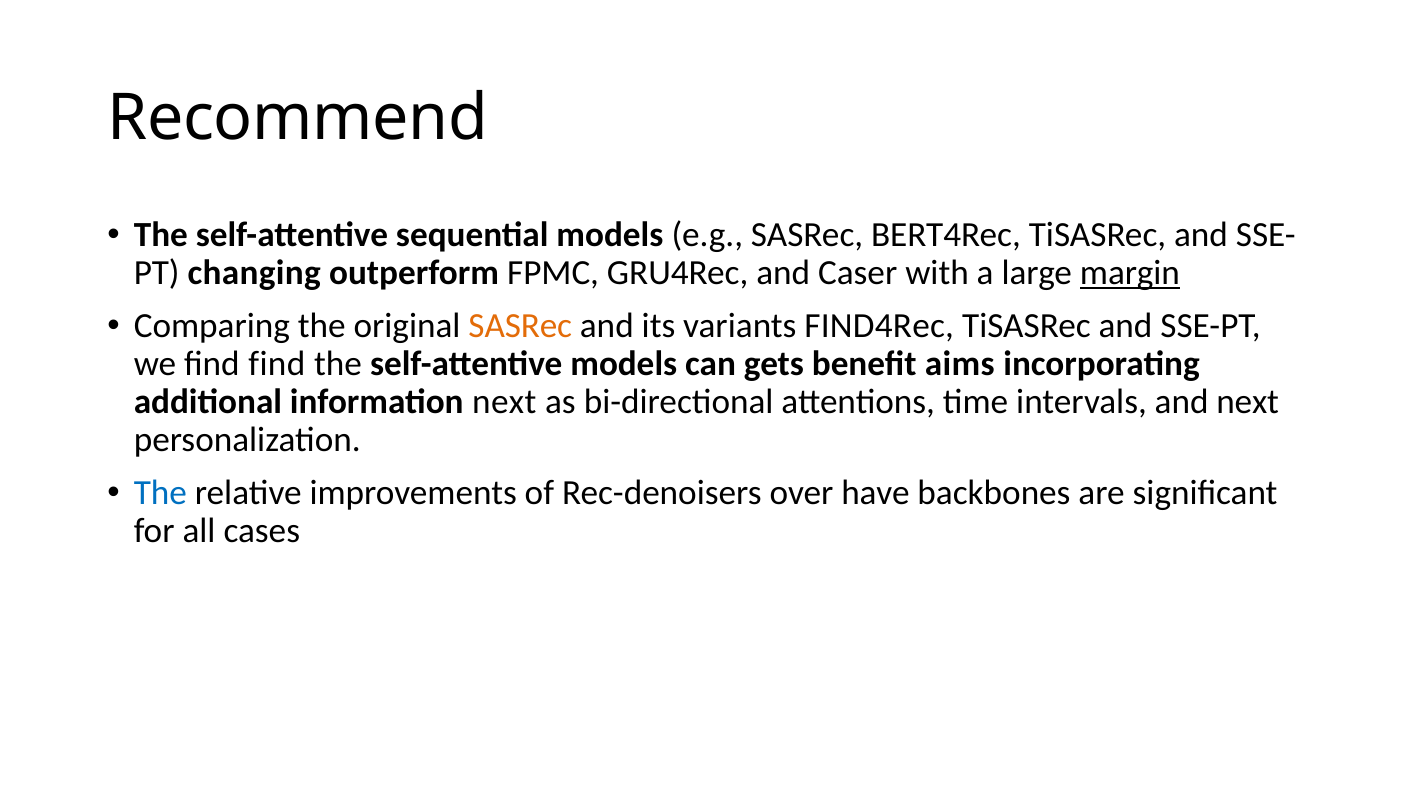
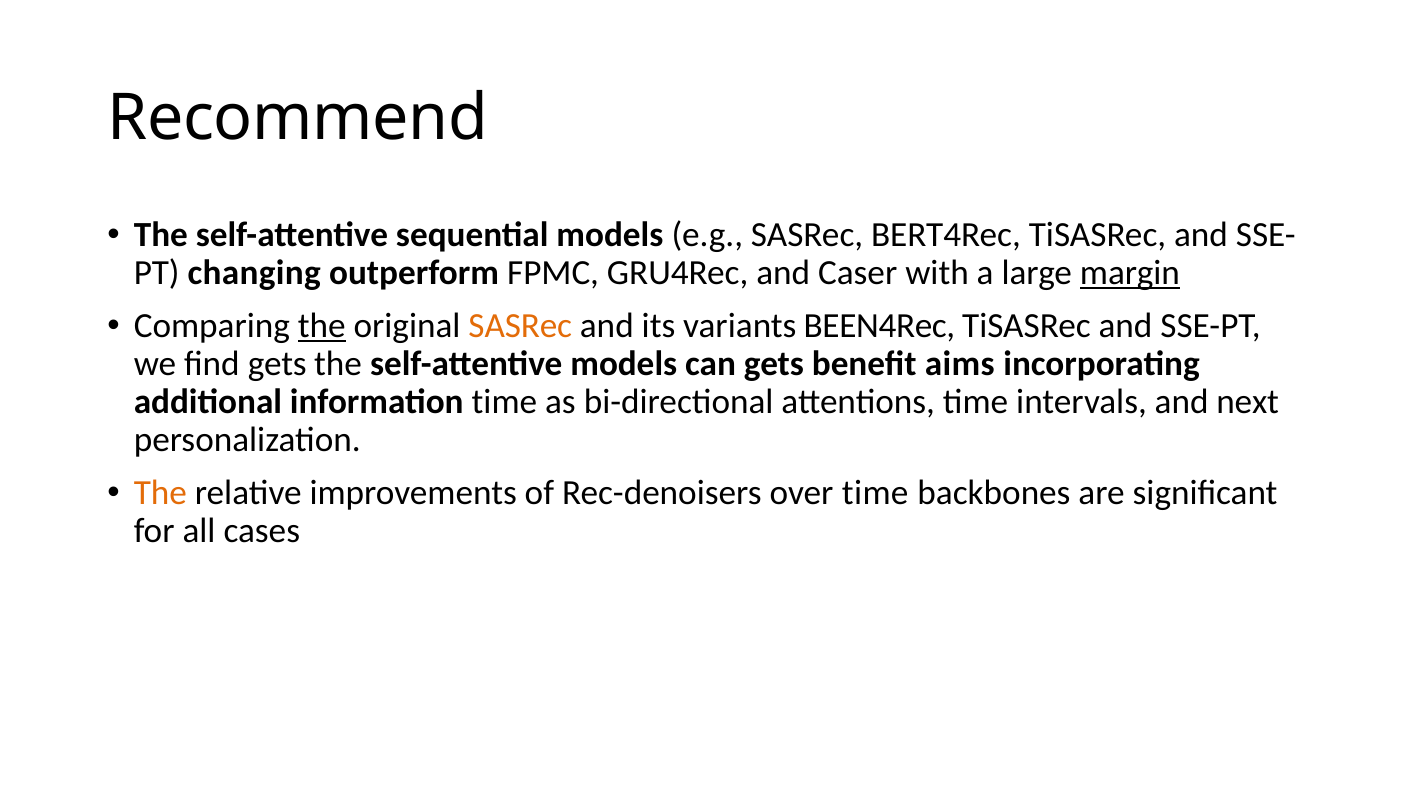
the at (322, 326) underline: none -> present
FIND4Rec: FIND4Rec -> BEEN4Rec
find find: find -> gets
information next: next -> time
The at (160, 493) colour: blue -> orange
over have: have -> time
